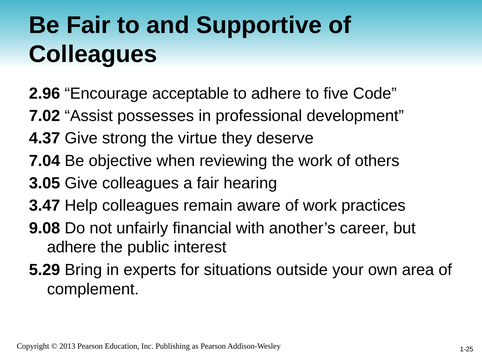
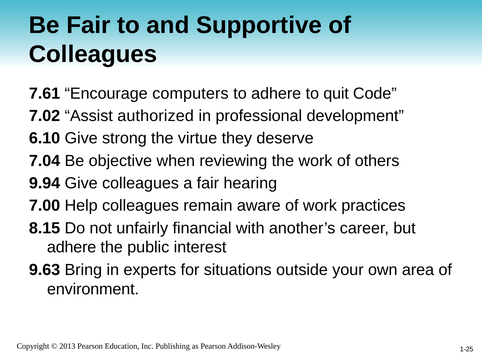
2.96: 2.96 -> 7.61
acceptable: acceptable -> computers
five: five -> quit
possesses: possesses -> authorized
4.37: 4.37 -> 6.10
3.05: 3.05 -> 9.94
3.47: 3.47 -> 7.00
9.08: 9.08 -> 8.15
5.29: 5.29 -> 9.63
complement: complement -> environment
